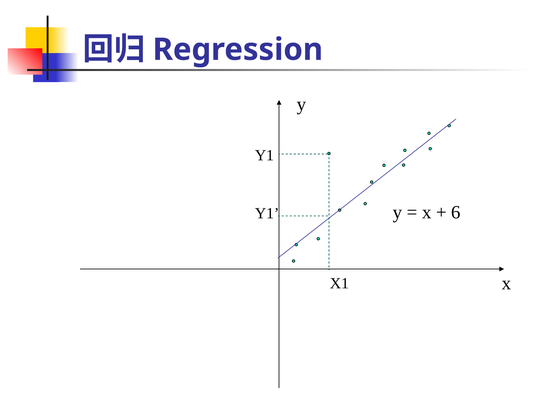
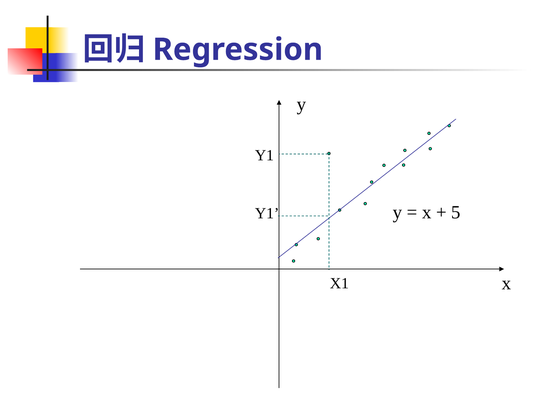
6: 6 -> 5
